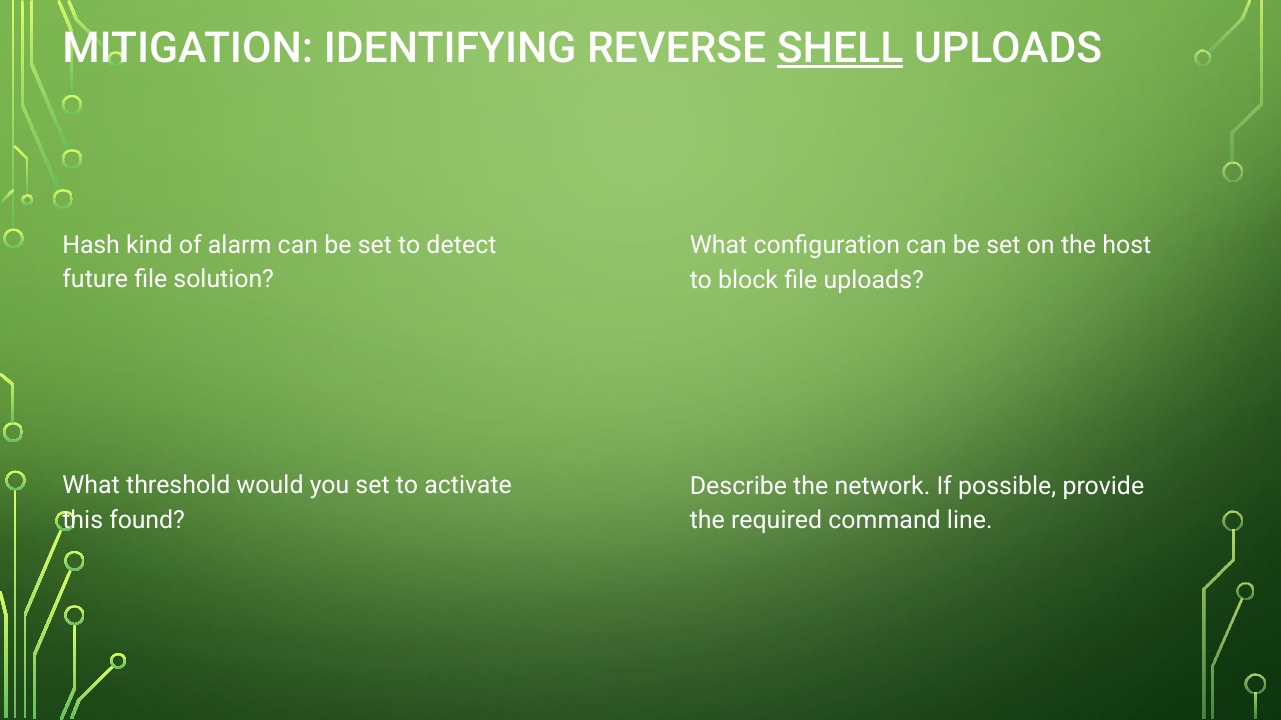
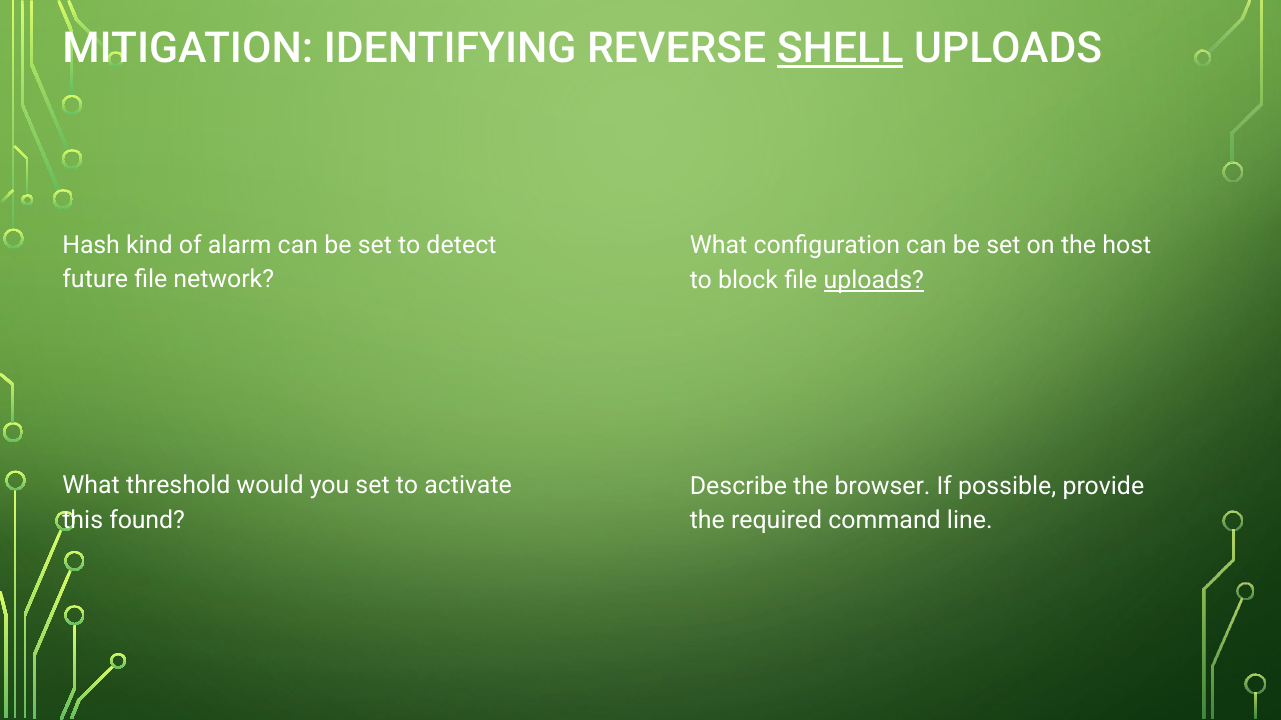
solution: solution -> network
uploads at (874, 280) underline: none -> present
network: network -> browser
